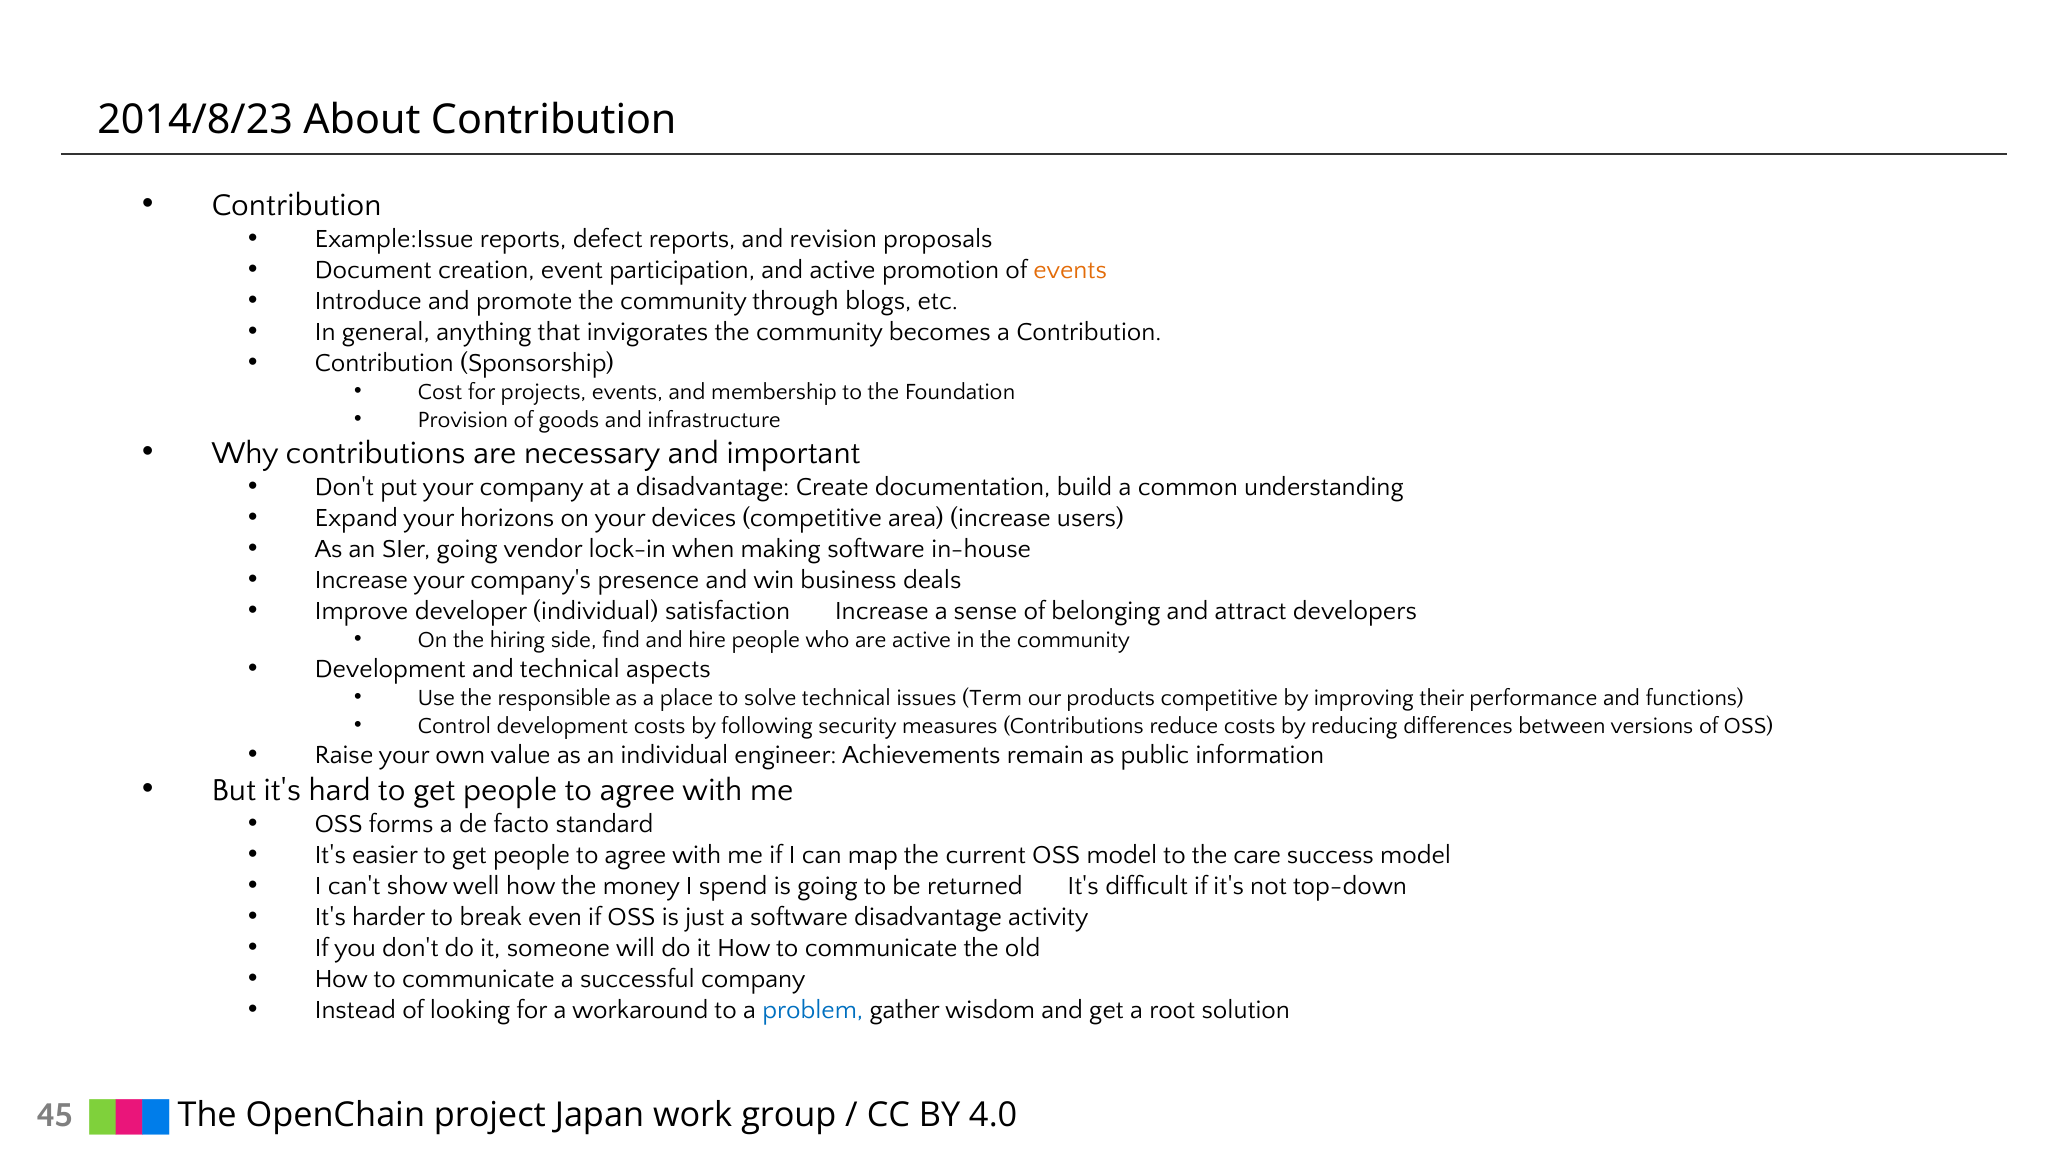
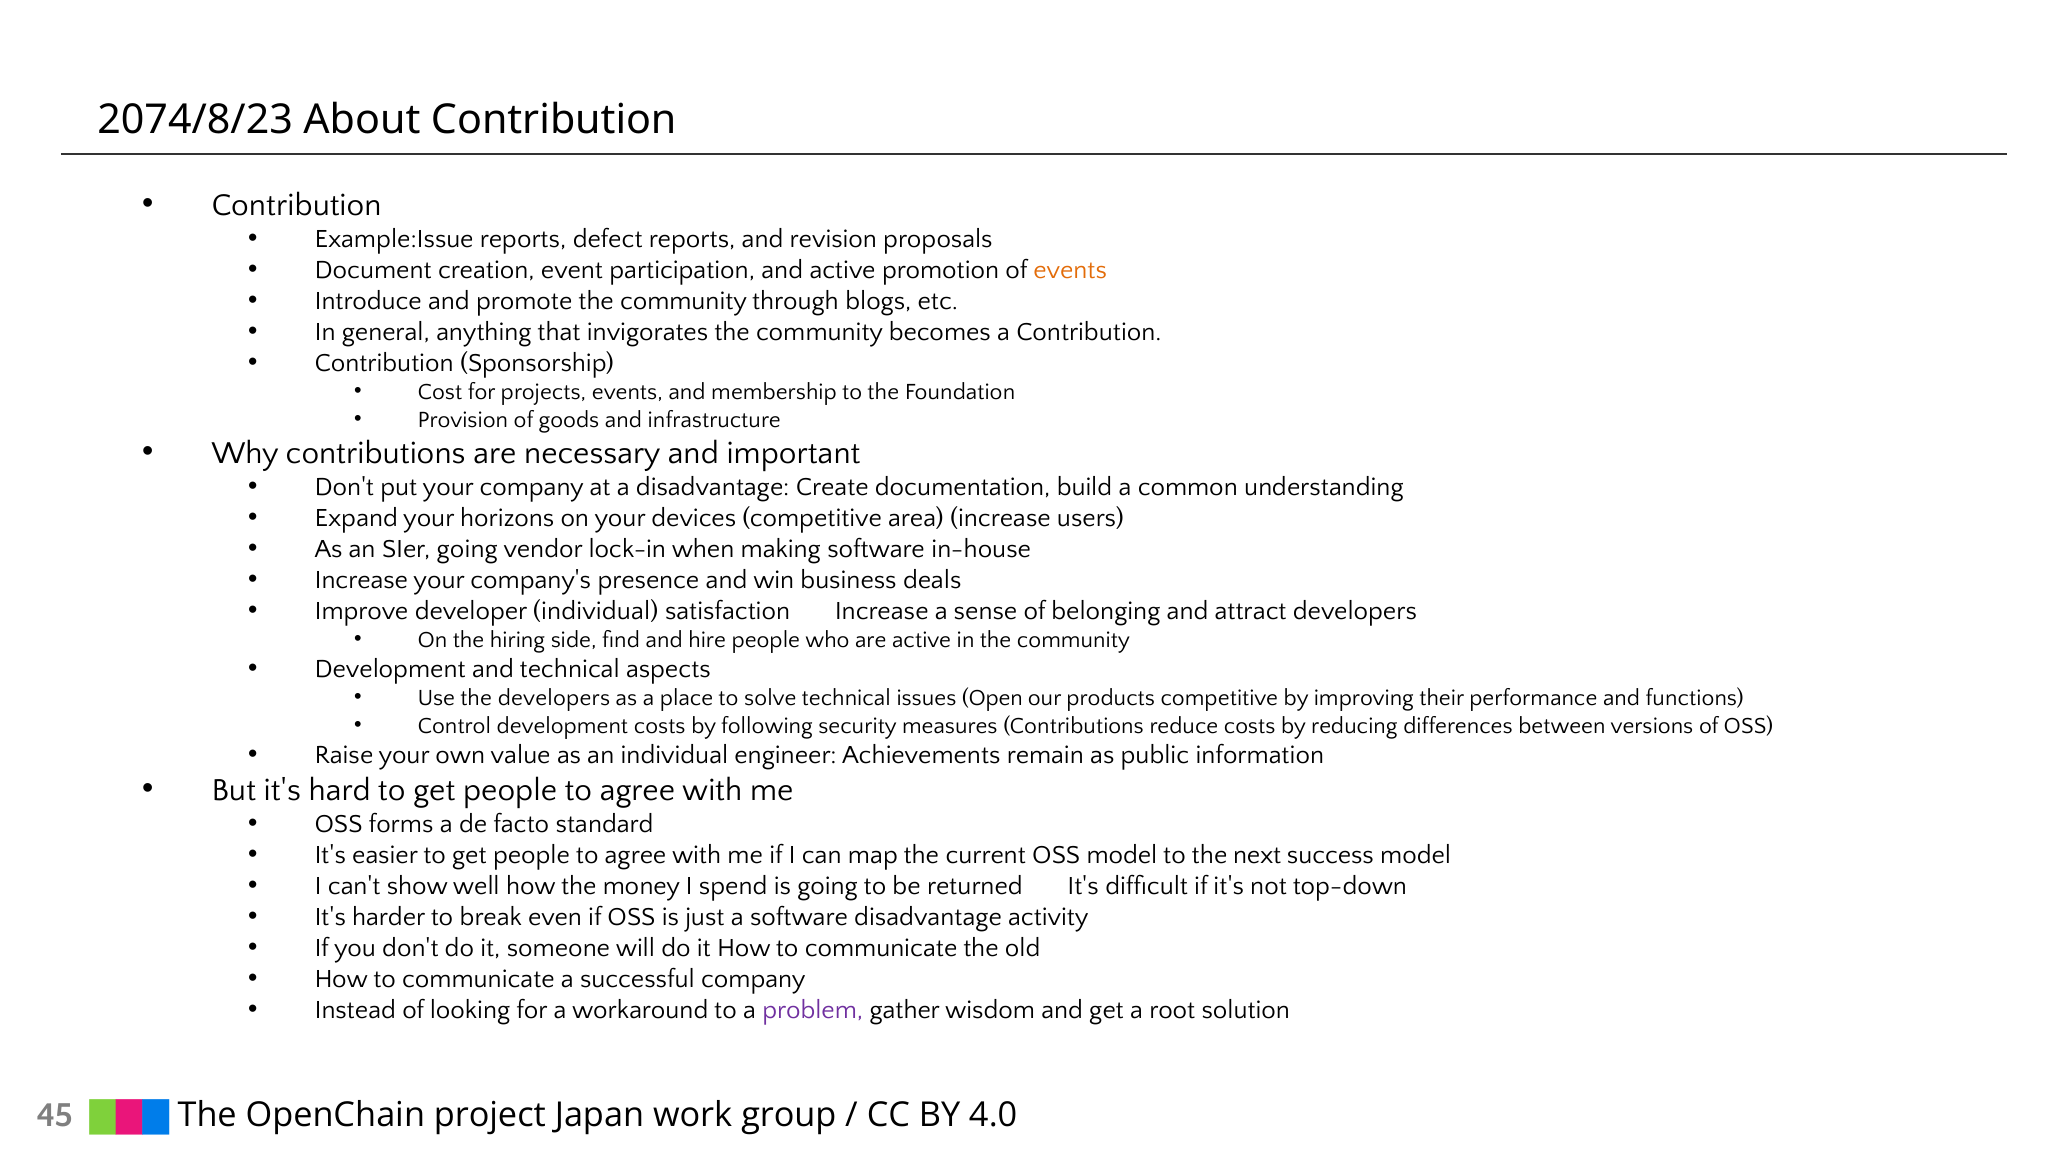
2014/8/23: 2014/8/23 -> 2074/8/23
the responsible: responsible -> developers
Term: Term -> Open
care: care -> next
problem colour: blue -> purple
